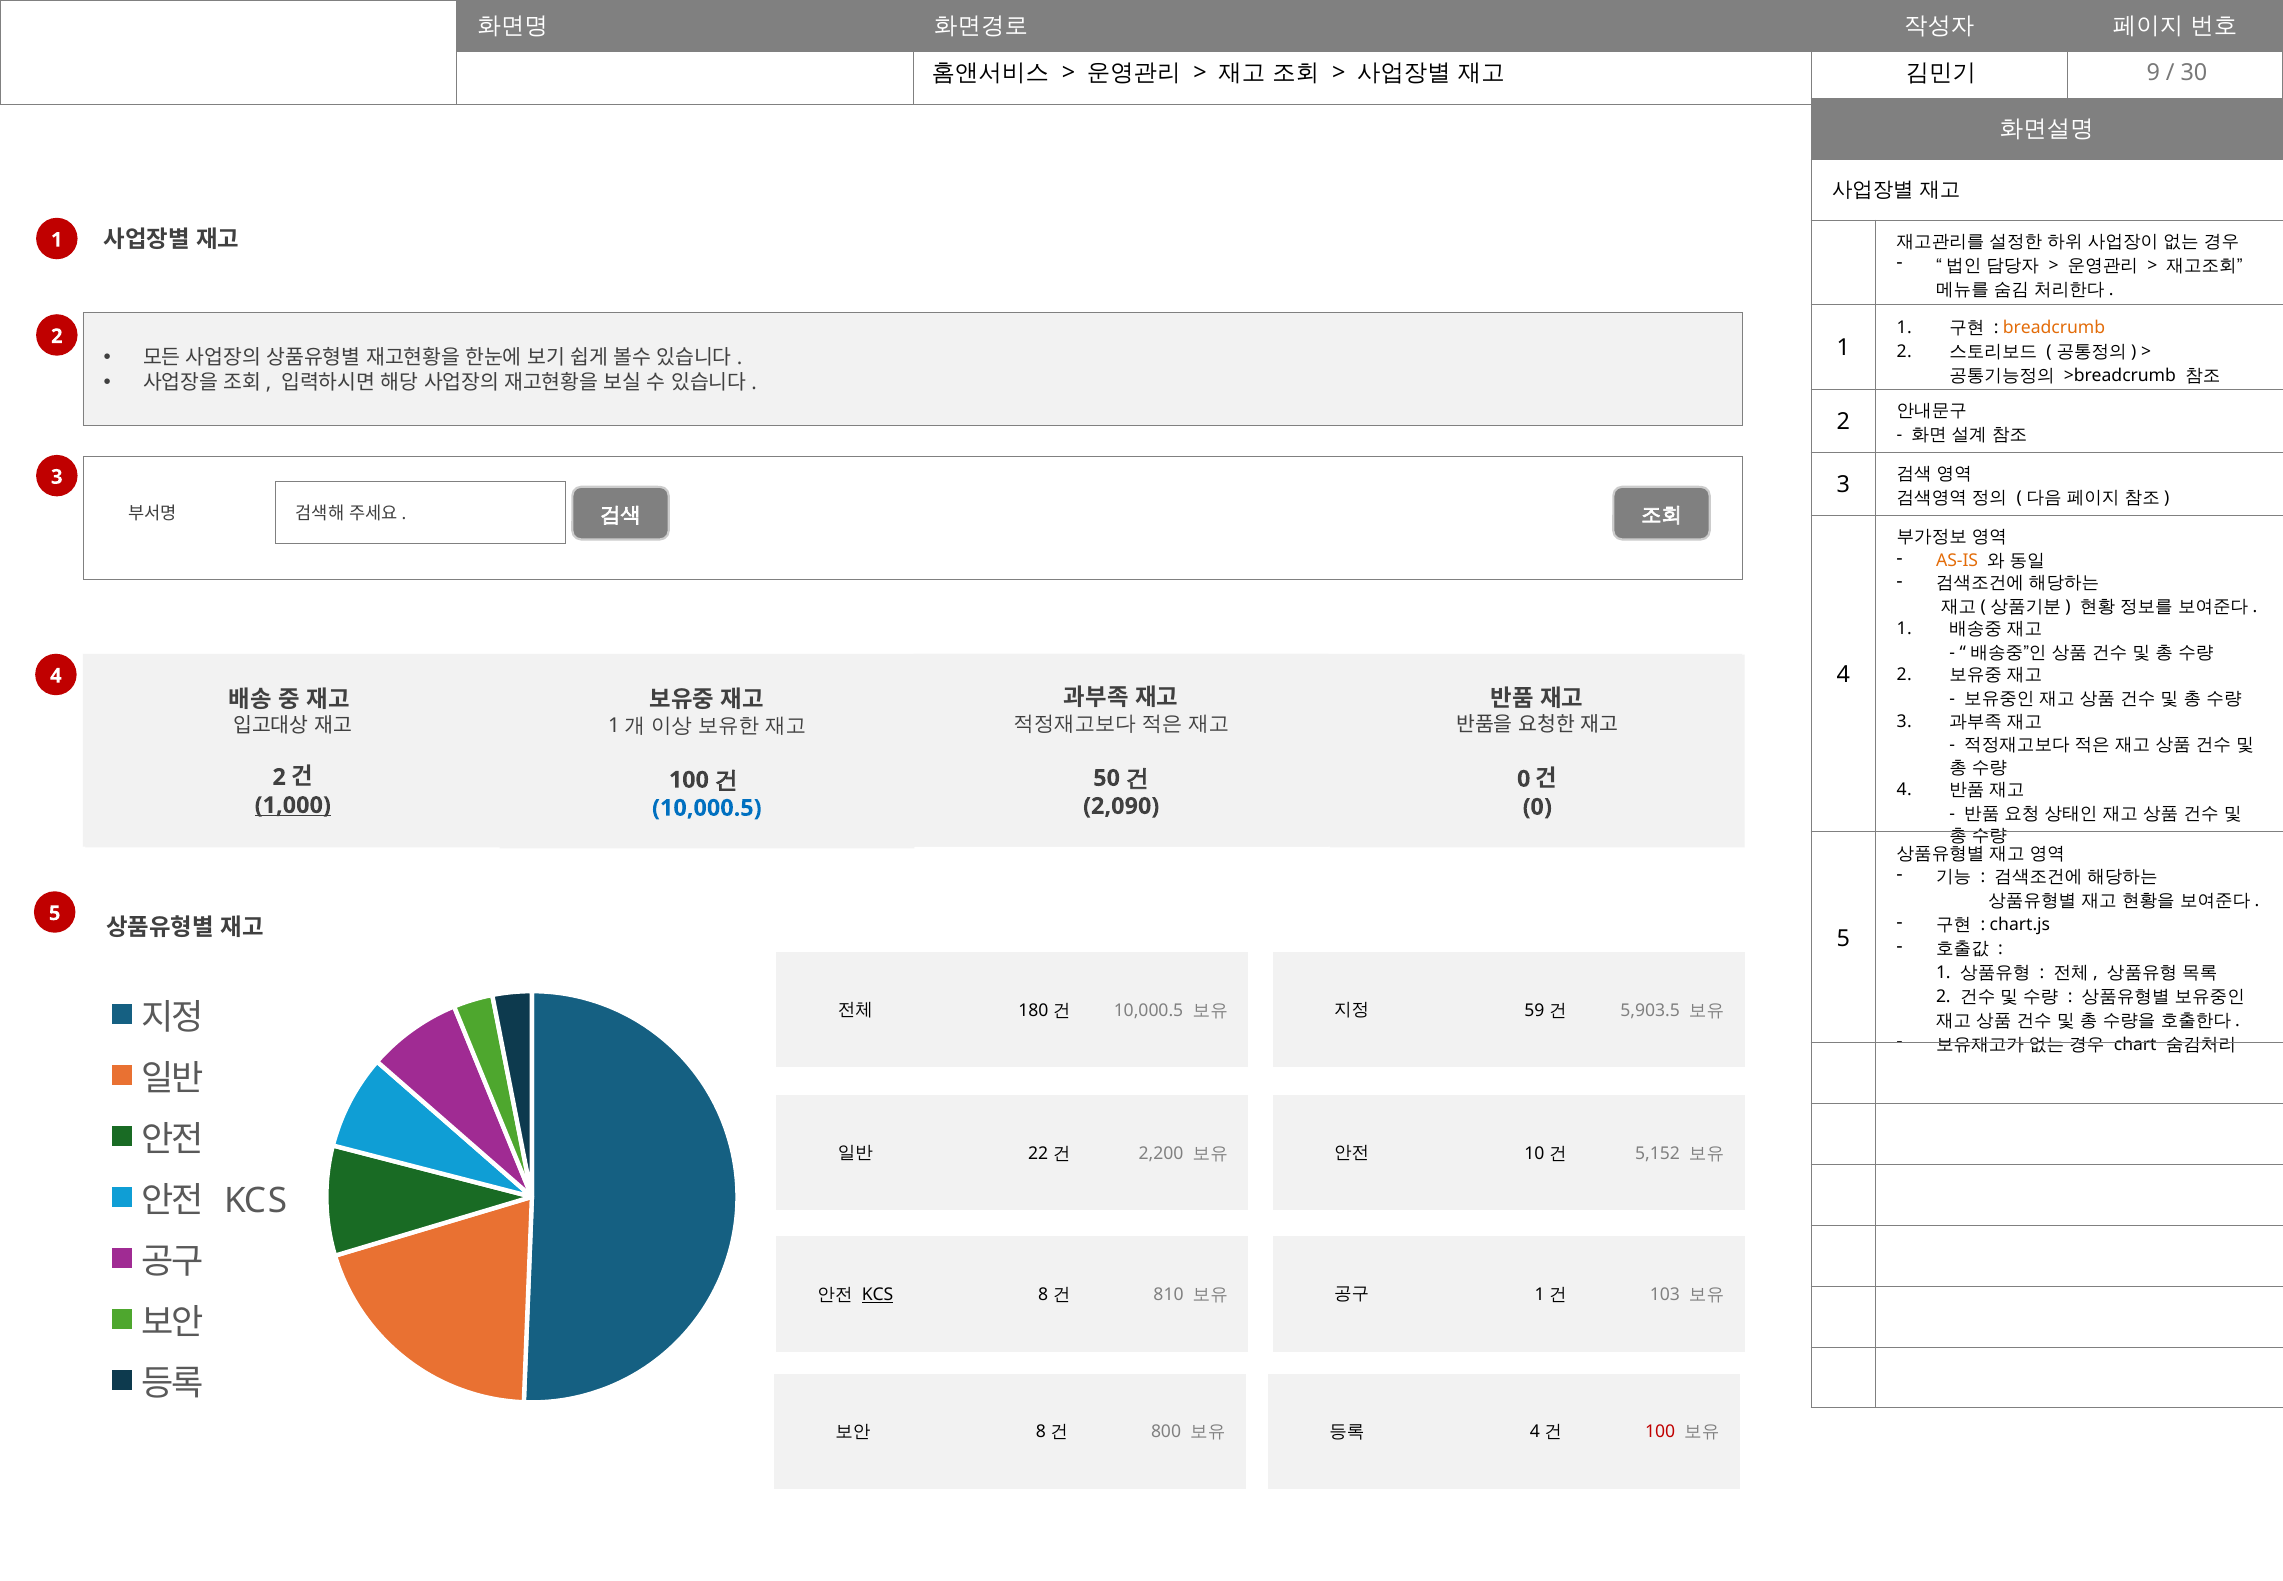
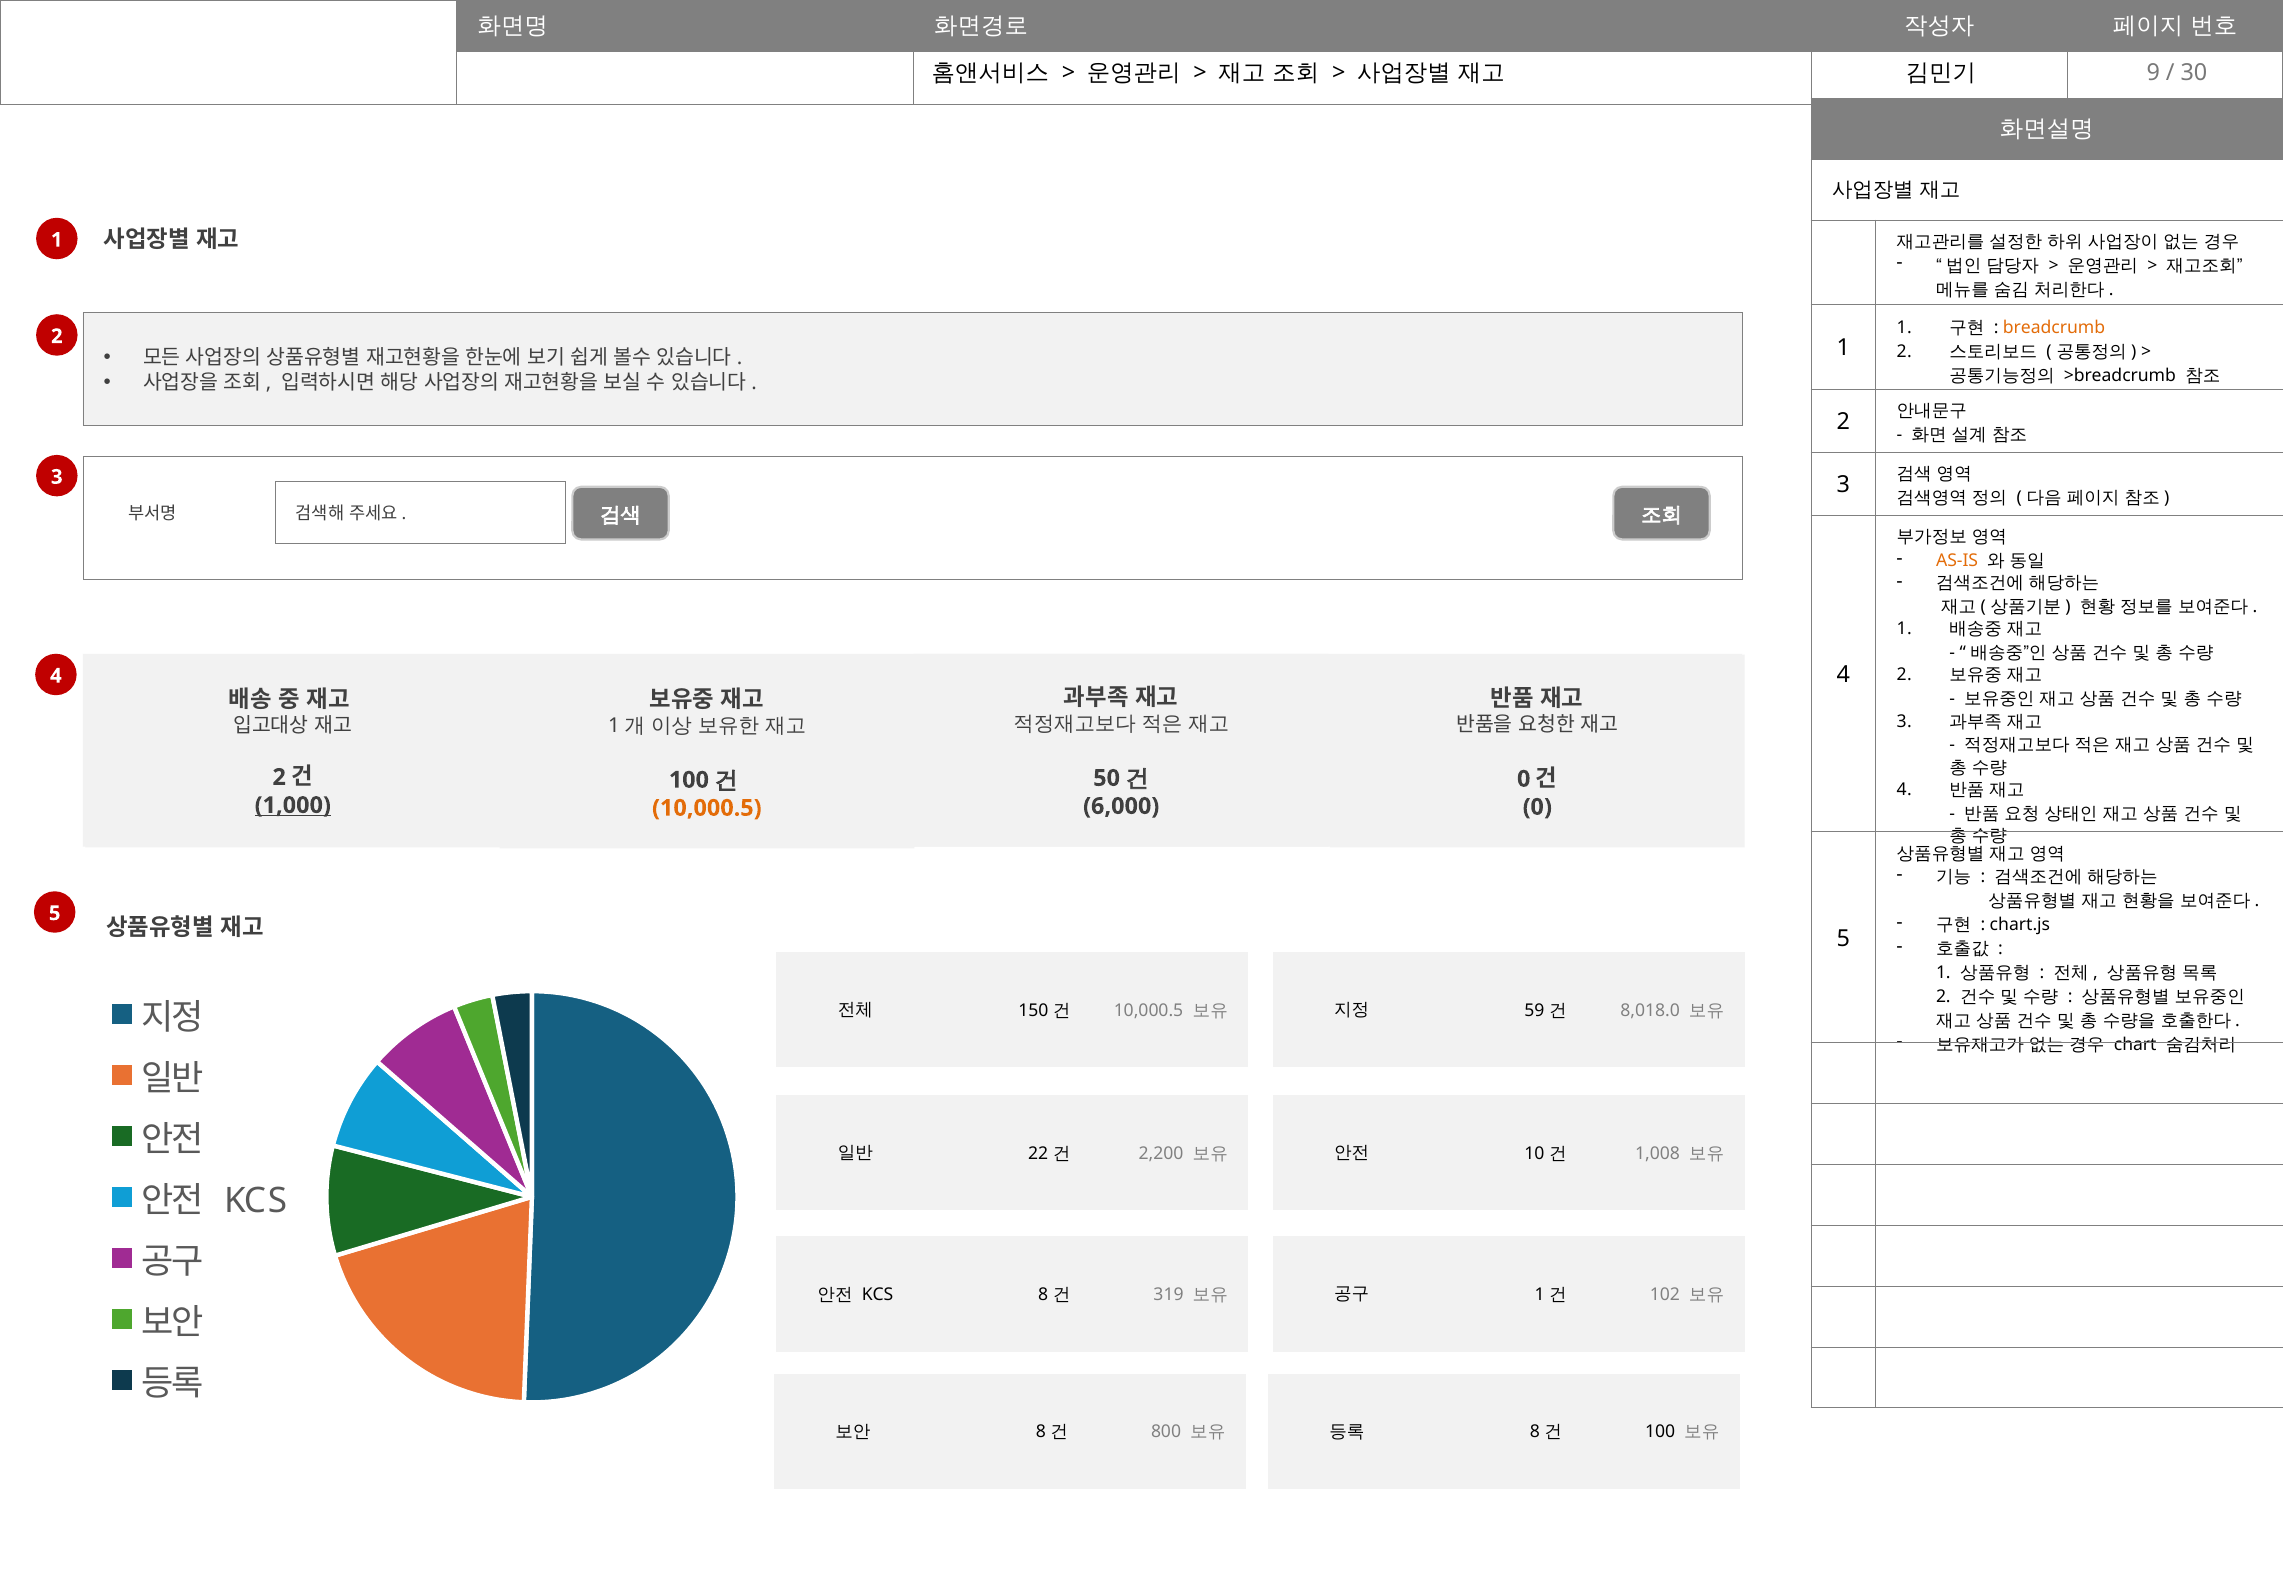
2,090: 2,090 -> 6,000
10,000.5 at (707, 808) colour: blue -> orange
180: 180 -> 150
5,903.5: 5,903.5 -> 8,018.0
5,152: 5,152 -> 1,008
KCS at (878, 1294) underline: present -> none
810: 810 -> 319
103: 103 -> 102
4 at (1535, 1432): 4 -> 8
100 colour: red -> black
